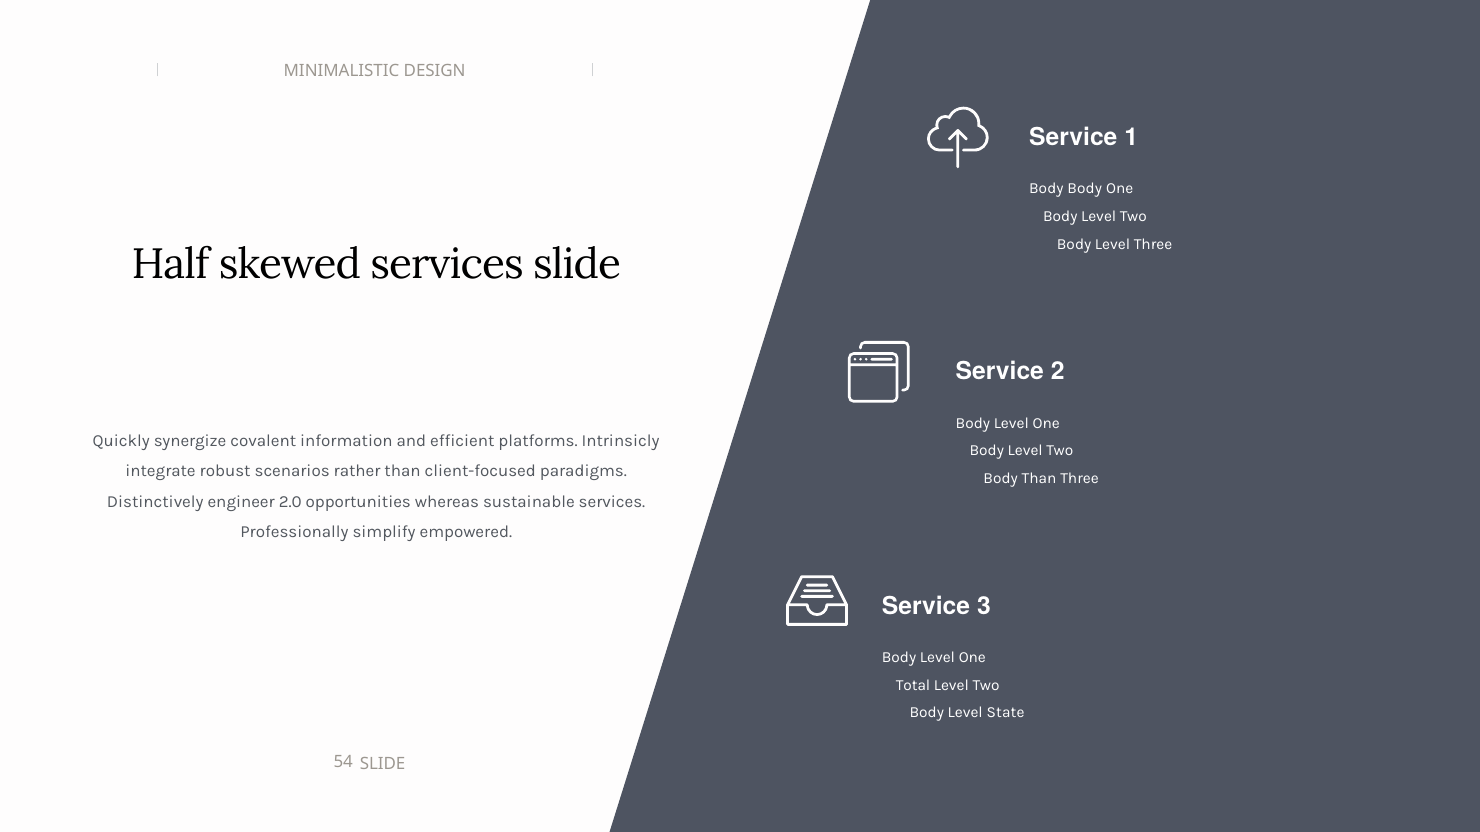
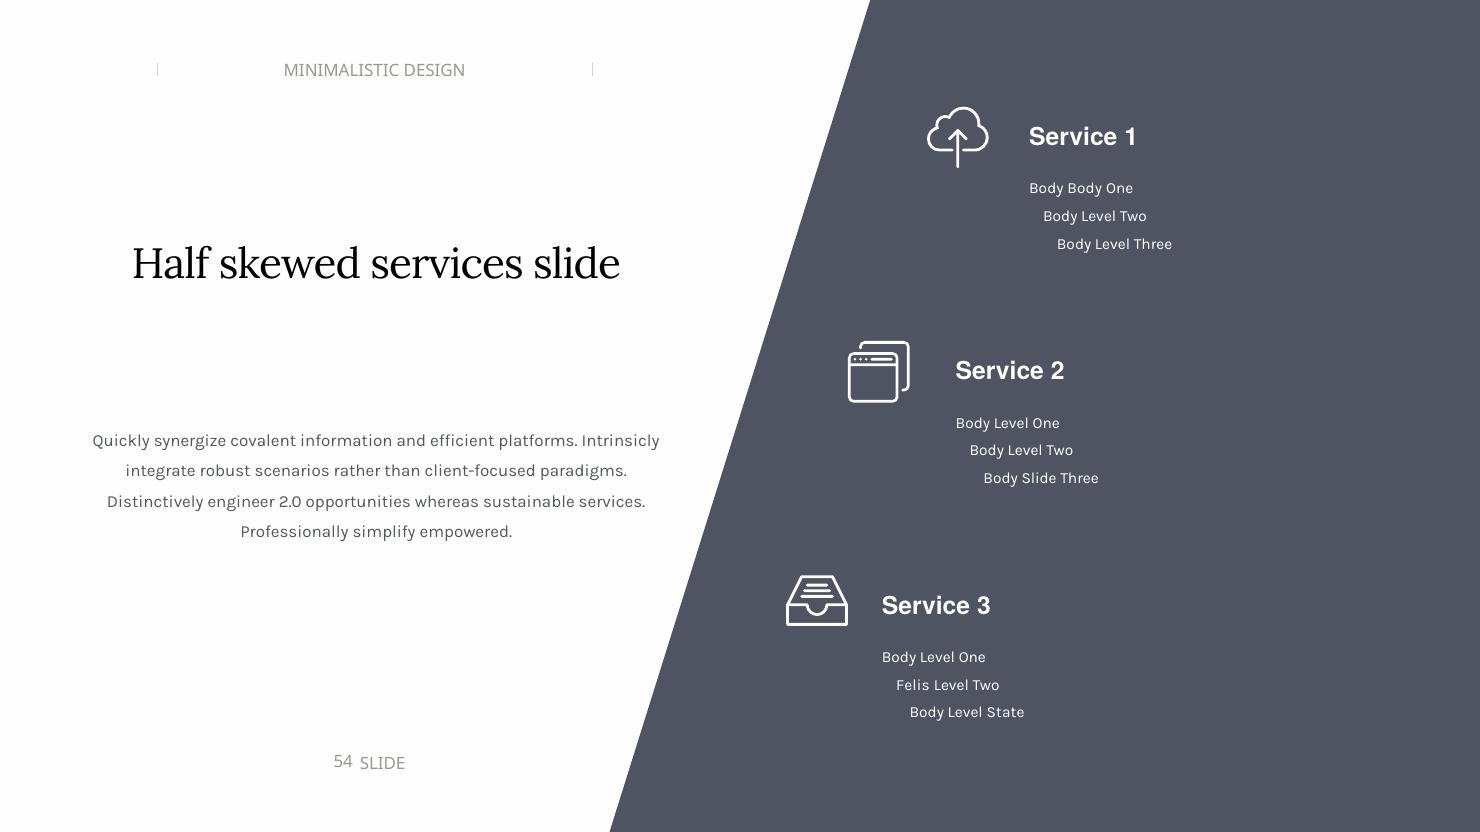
Body Than: Than -> Slide
Total: Total -> Felis
